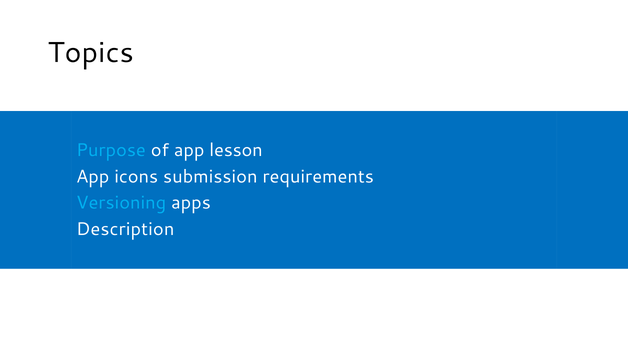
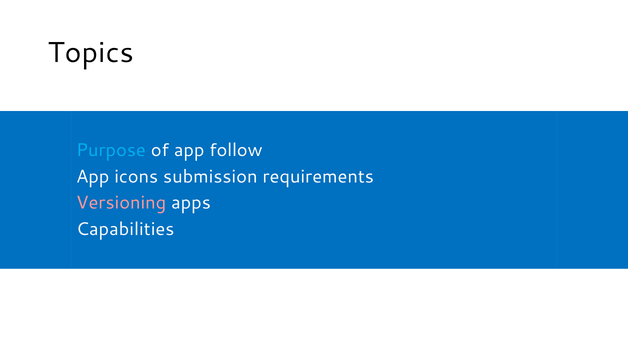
lesson: lesson -> follow
Versioning colour: light blue -> pink
Description: Description -> Capabilities
